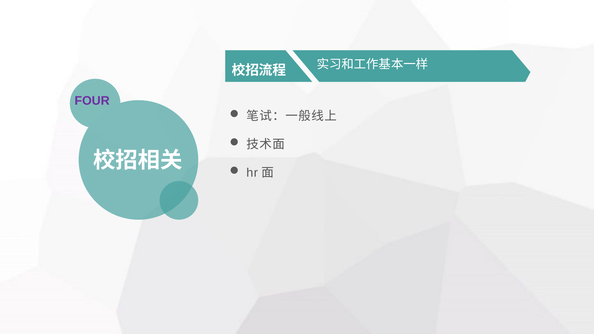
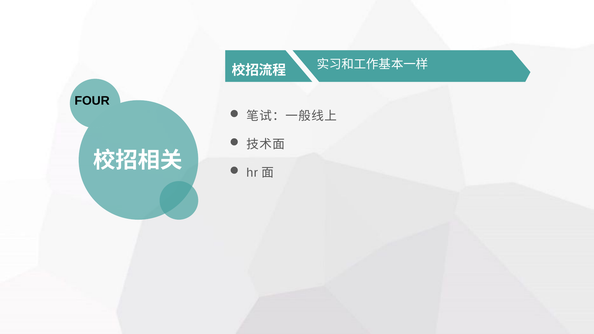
FOUR colour: purple -> black
